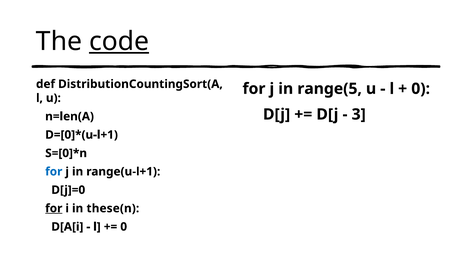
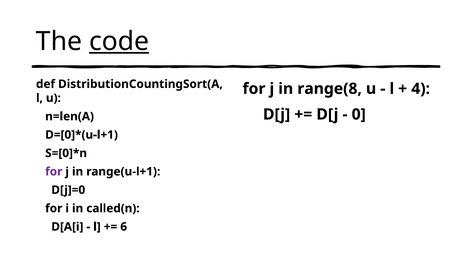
range(5: range(5 -> range(8
0 at (421, 89): 0 -> 4
3: 3 -> 0
for at (54, 172) colour: blue -> purple
for at (54, 209) underline: present -> none
these(n: these(n -> called(n
0 at (124, 227): 0 -> 6
